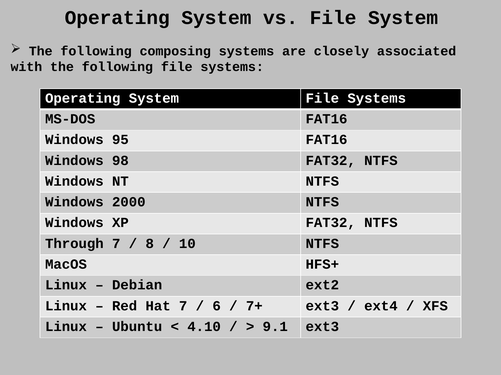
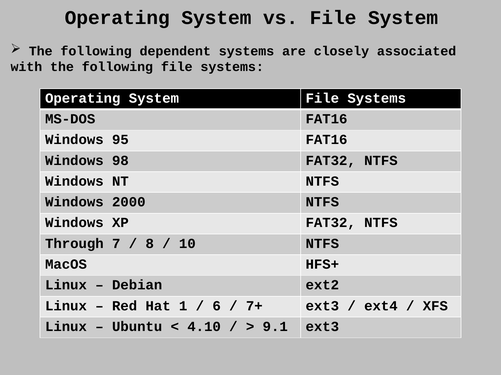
composing: composing -> dependent
Hat 7: 7 -> 1
